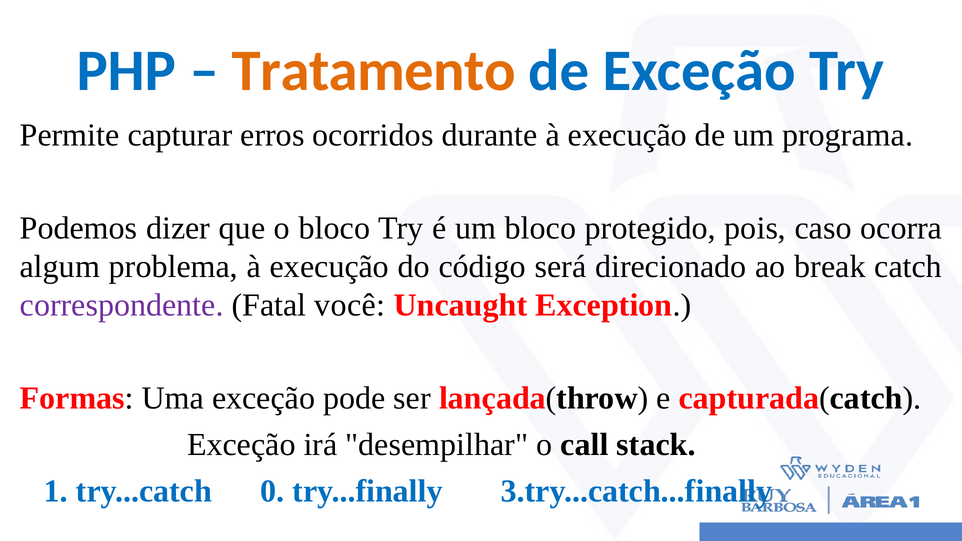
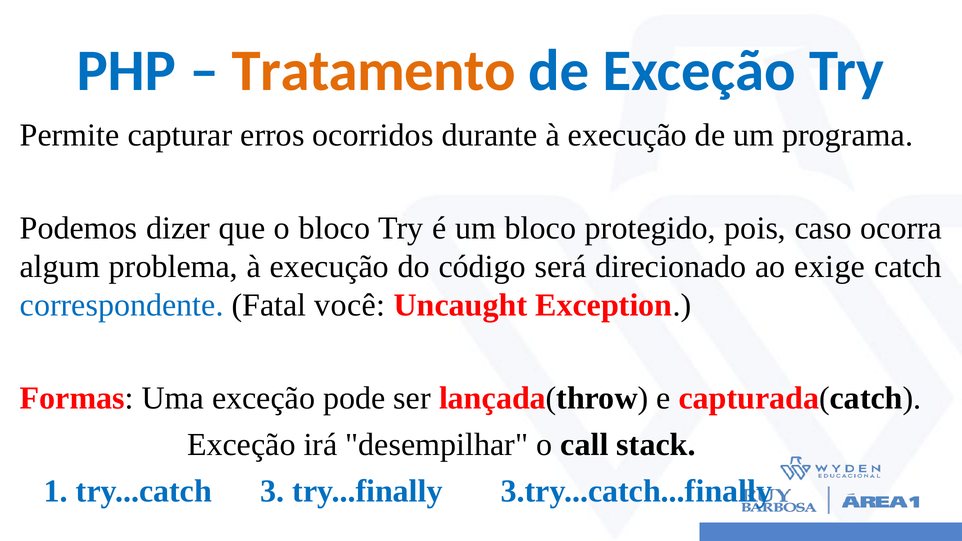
break: break -> exige
correspondente colour: purple -> blue
0: 0 -> 3
